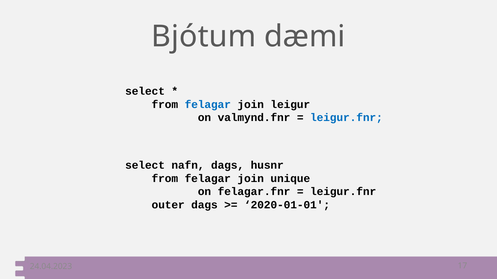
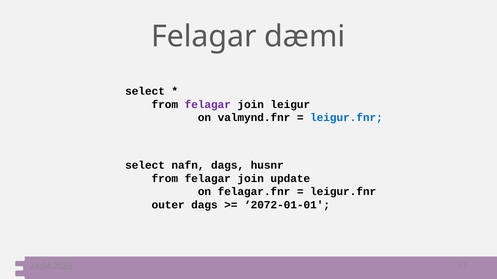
Bjótum at (204, 37): Bjótum -> Felagar
felagar at (208, 105) colour: blue -> purple
unique: unique -> update
2020-01-01: 2020-01-01 -> 2072-01-01
